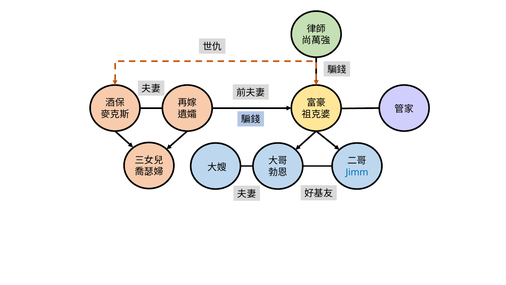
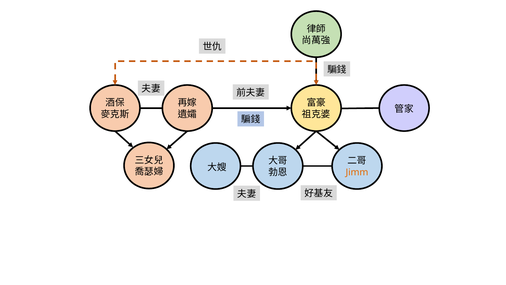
Jimm colour: blue -> orange
